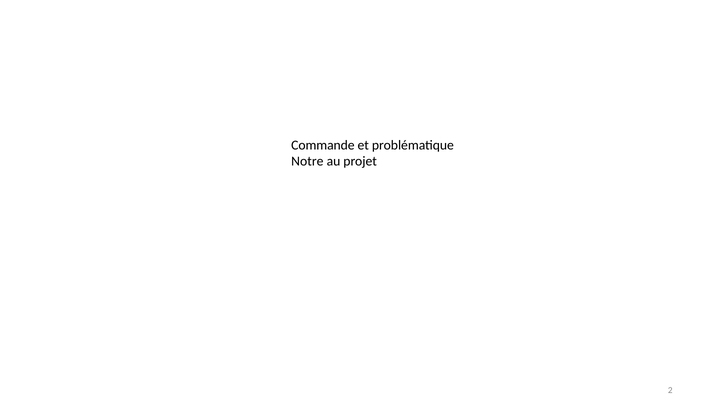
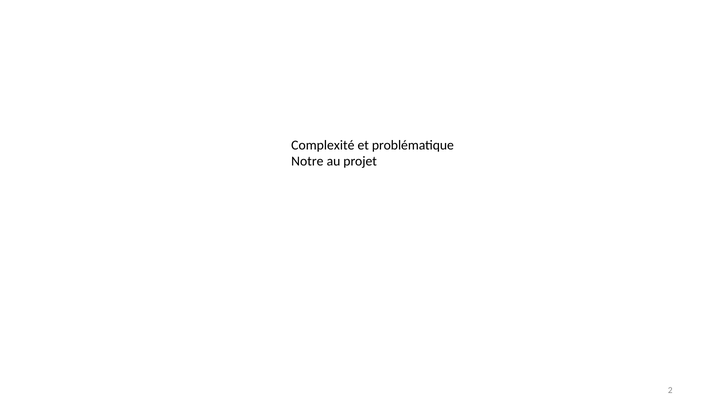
Commande: Commande -> Complexité
